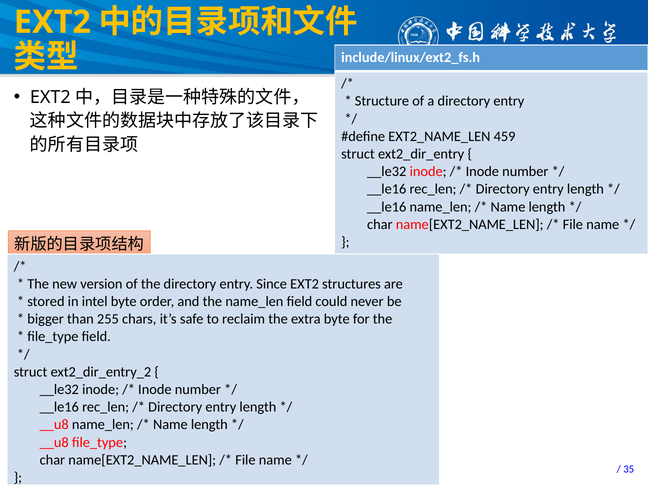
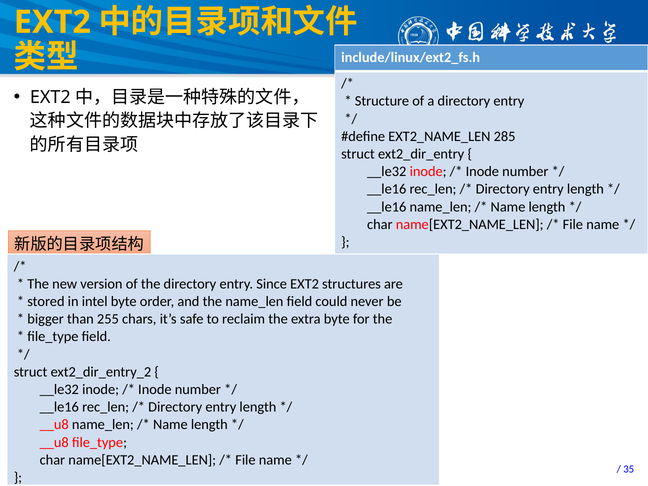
459: 459 -> 285
